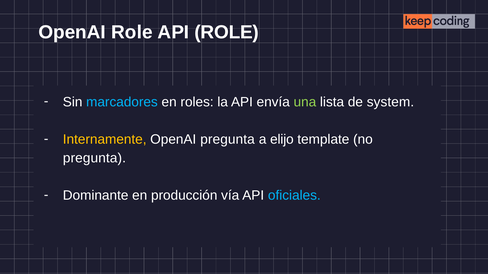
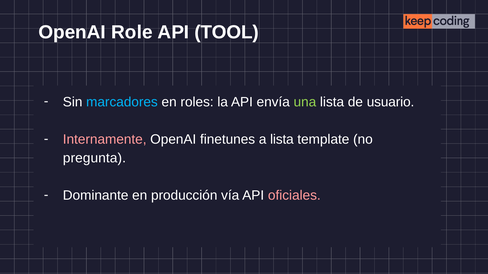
API ROLE: ROLE -> TOOL
system: system -> usuario
Internamente colour: yellow -> pink
OpenAI pregunta: pregunta -> finetunes
a elijo: elijo -> lista
oficiales colour: light blue -> pink
